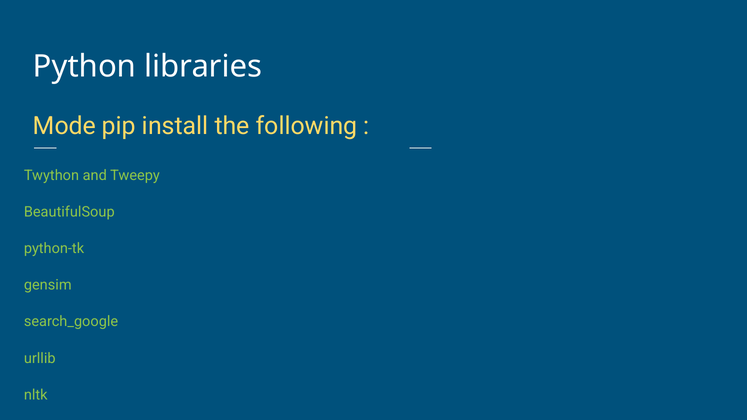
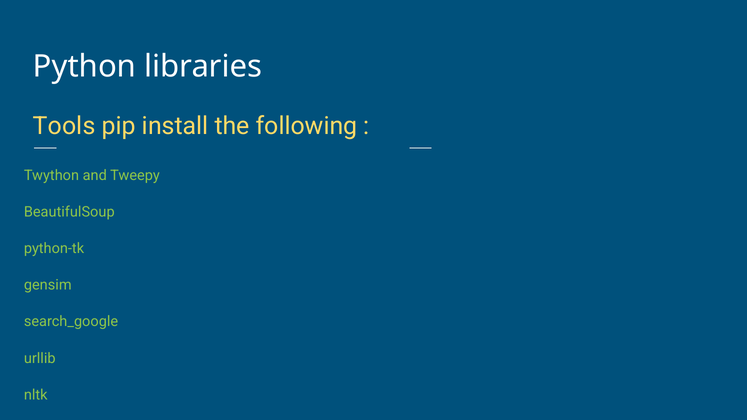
Mode: Mode -> Tools
